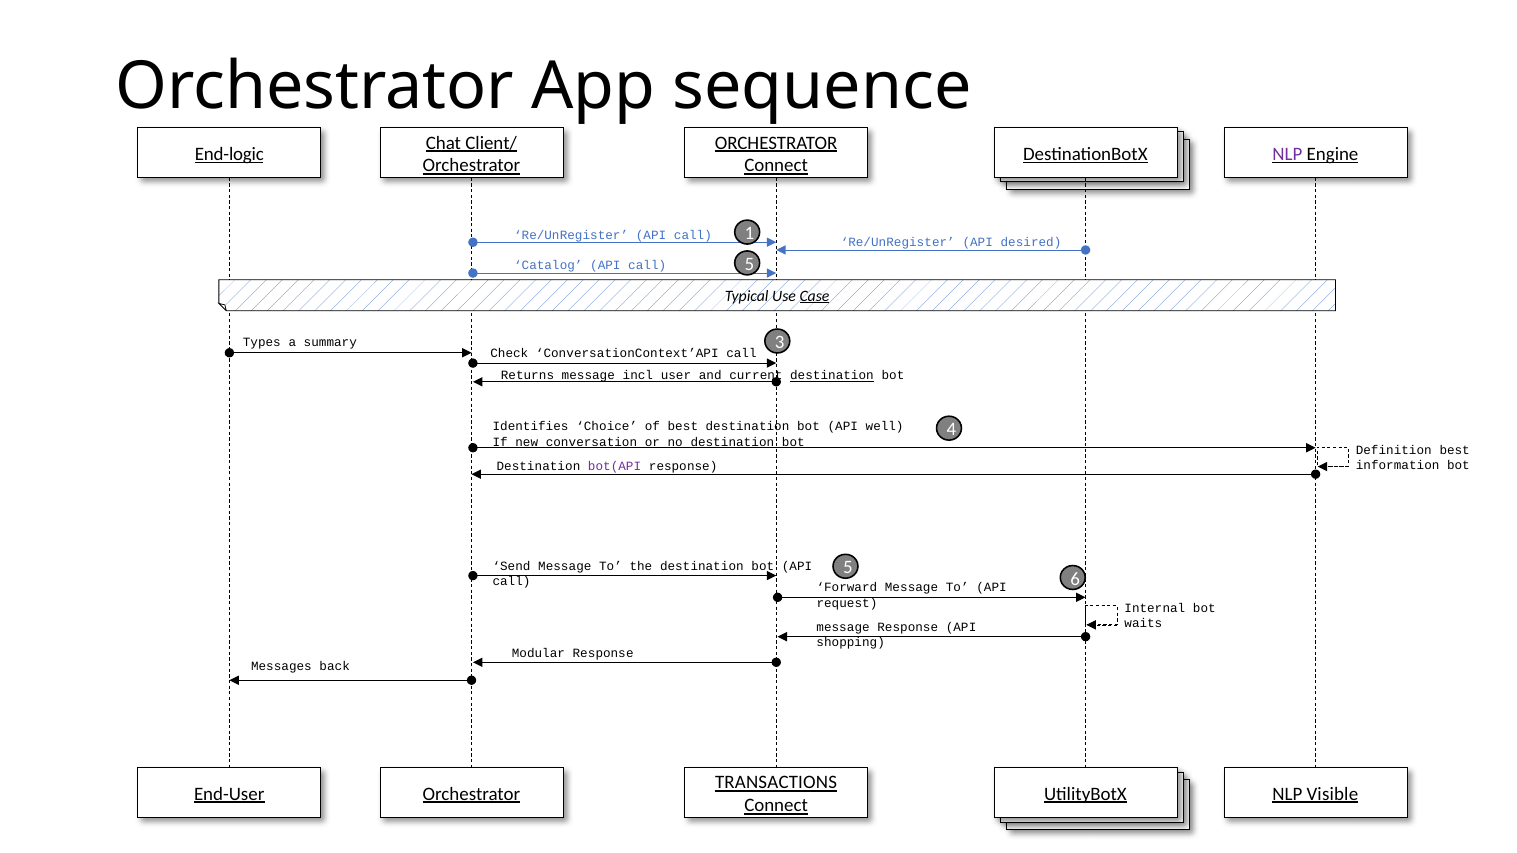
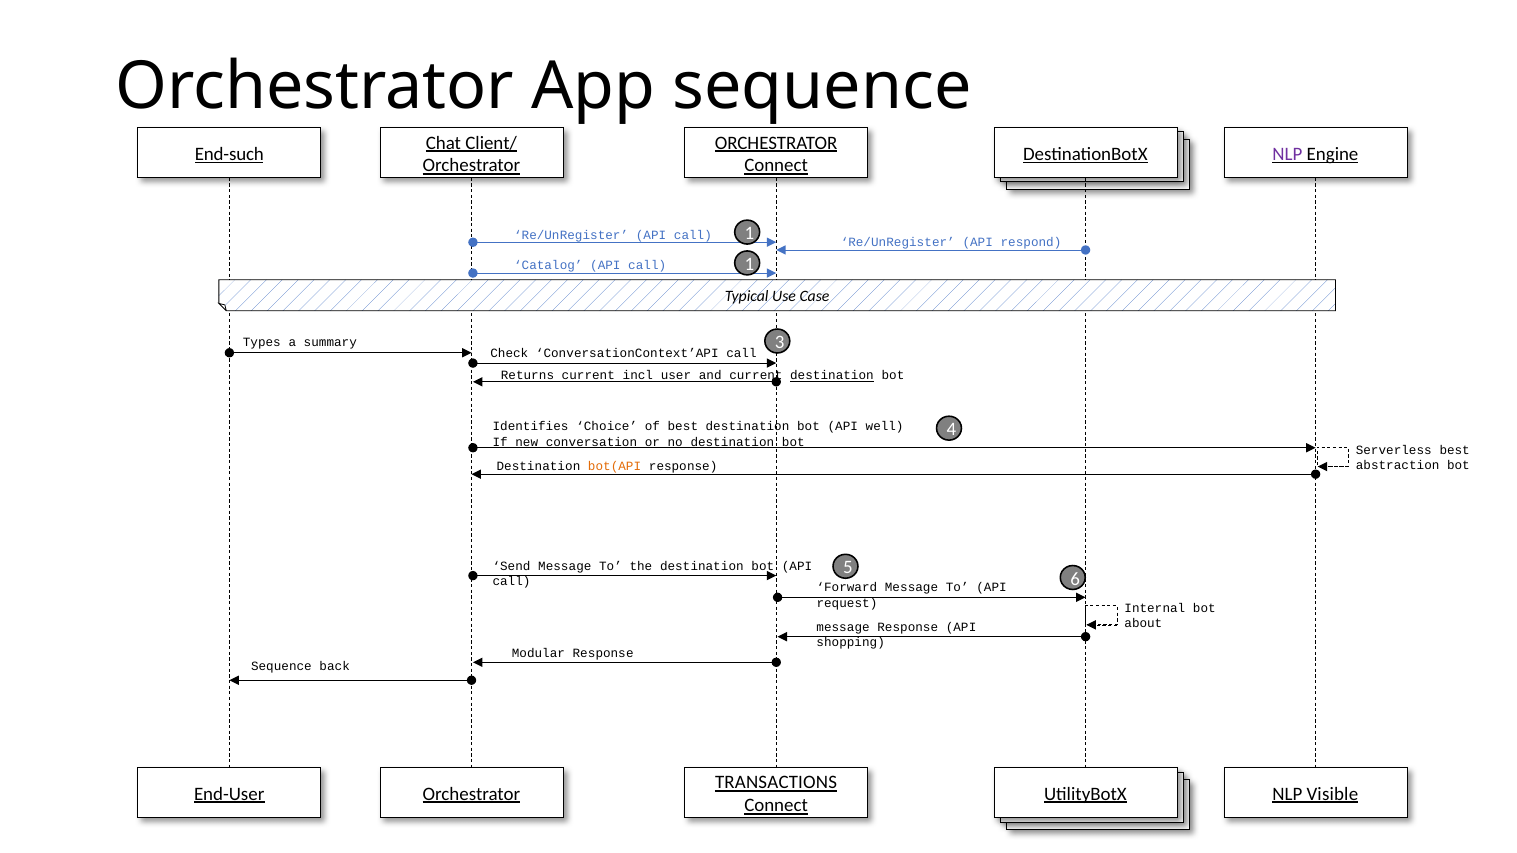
End-logic: End-logic -> End-such
desired: desired -> respond
call 5: 5 -> 1
Case underline: present -> none
Returns message: message -> current
Definition: Definition -> Serverless
information: information -> abstraction
bot(API colour: purple -> orange
waits: waits -> about
Messages at (281, 667): Messages -> Sequence
